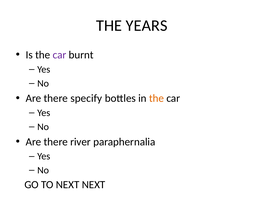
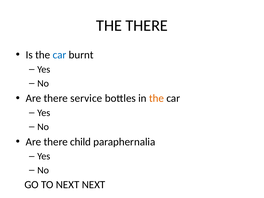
THE YEARS: YEARS -> THERE
car at (59, 55) colour: purple -> blue
specify: specify -> service
river: river -> child
